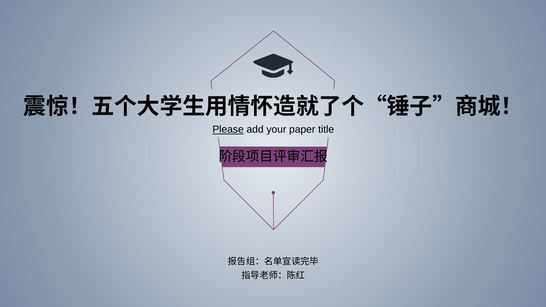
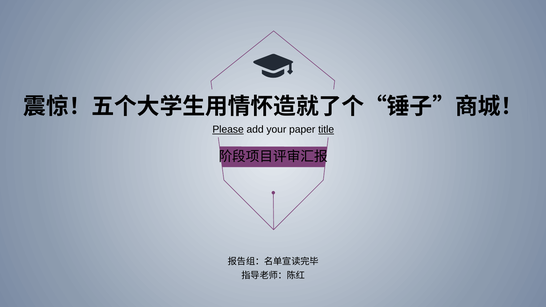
title underline: none -> present
